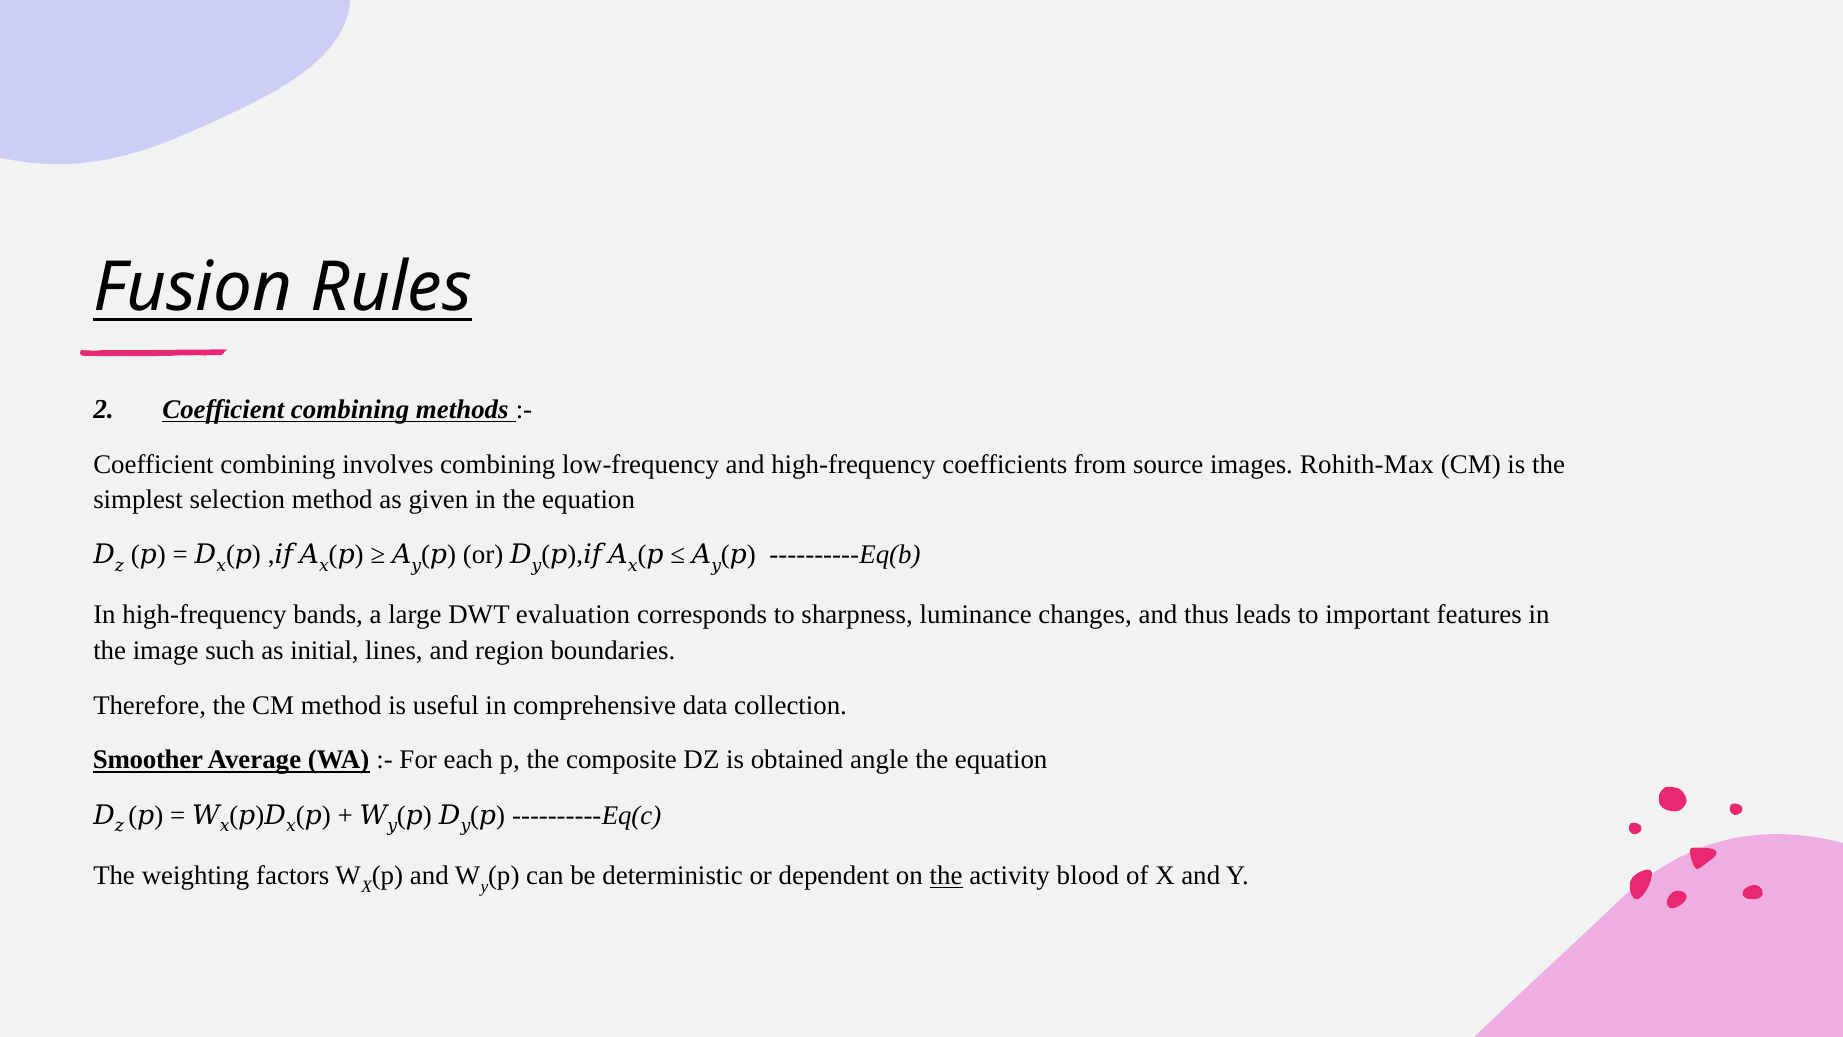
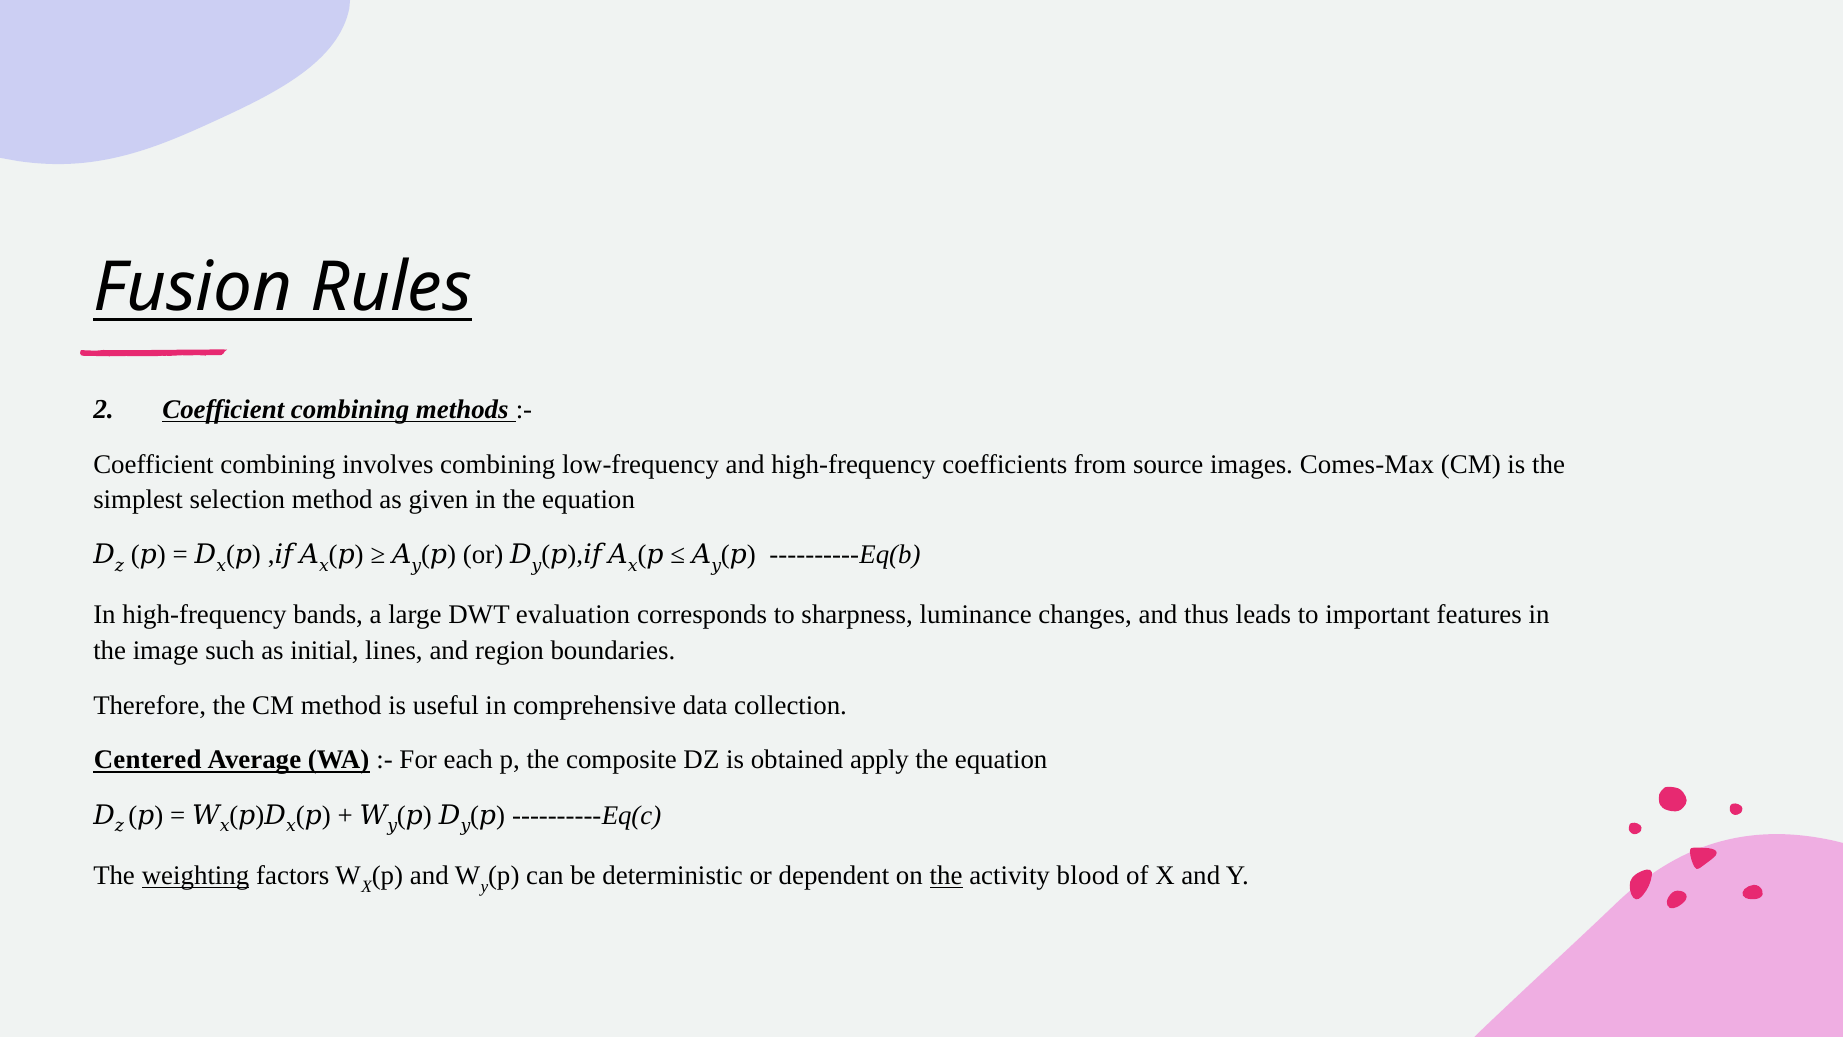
Rohith-Max: Rohith-Max -> Comes-Max
Smoother: Smoother -> Centered
angle: angle -> apply
weighting underline: none -> present
